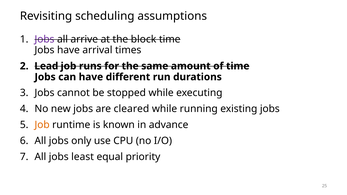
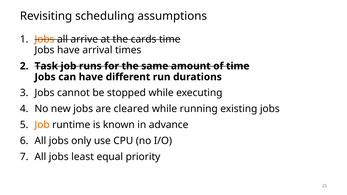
Jobs at (44, 39) colour: purple -> orange
block: block -> cards
Lead: Lead -> Task
